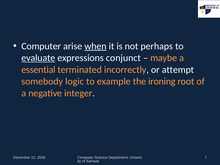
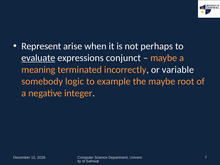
Computer at (41, 46): Computer -> Represent
when underline: present -> none
essential: essential -> meaning
attempt: attempt -> variable
the ironing: ironing -> maybe
